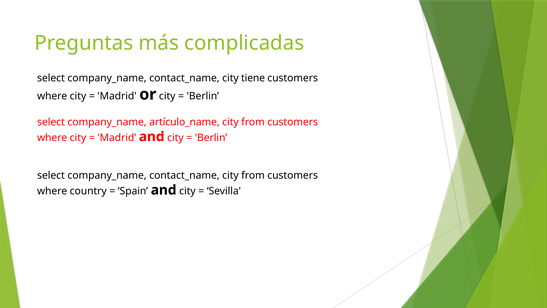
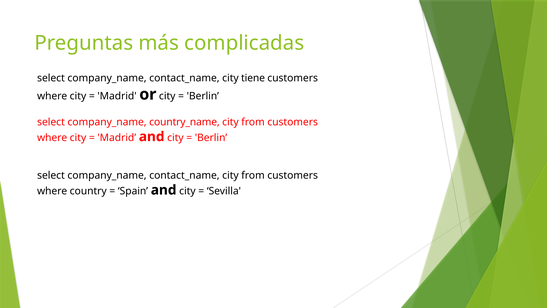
artículo_name: artículo_name -> country_name
